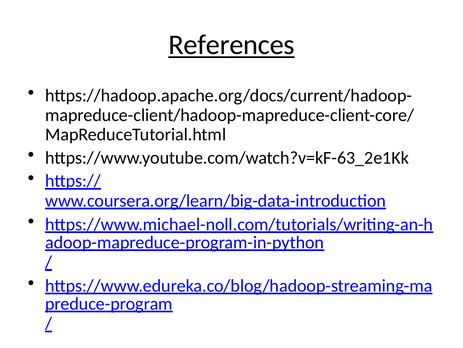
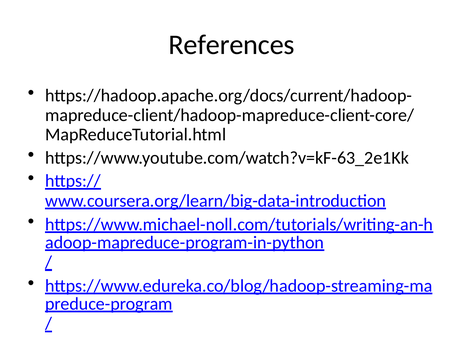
References underline: present -> none
